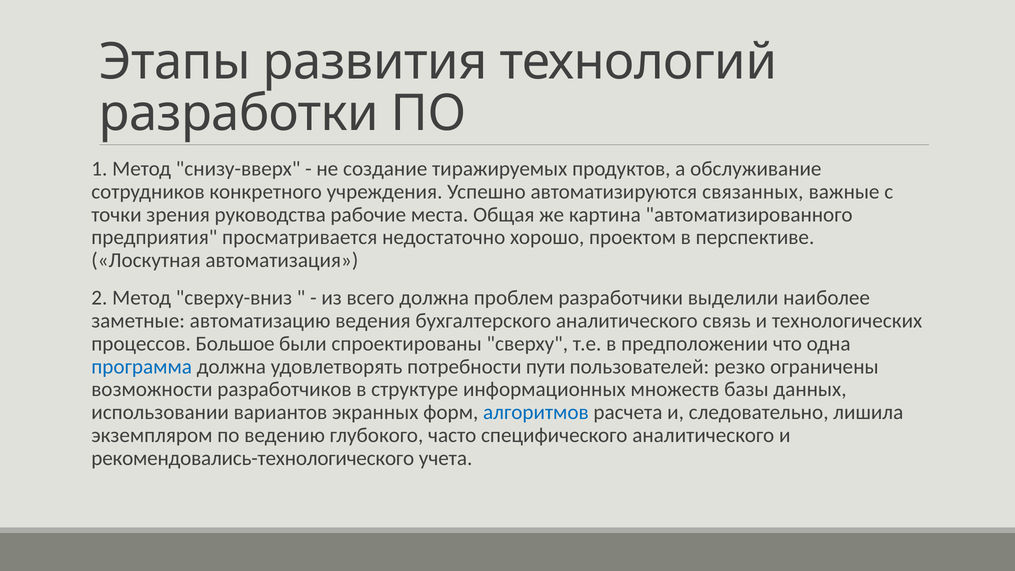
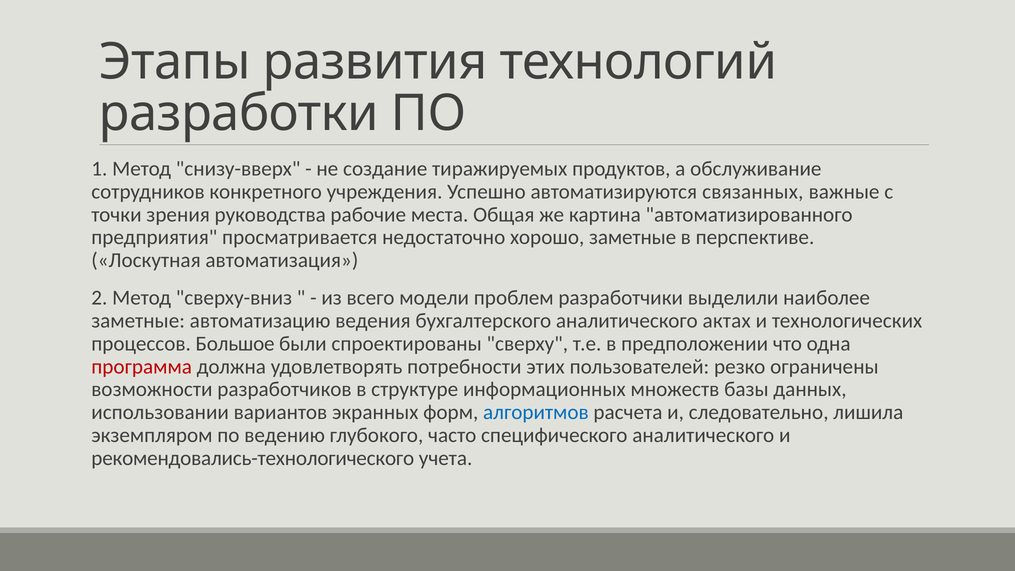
хорошо проектом: проектом -> заметные
всего должна: должна -> модели
связь: связь -> актах
программа colour: blue -> red
пути: пути -> этих
